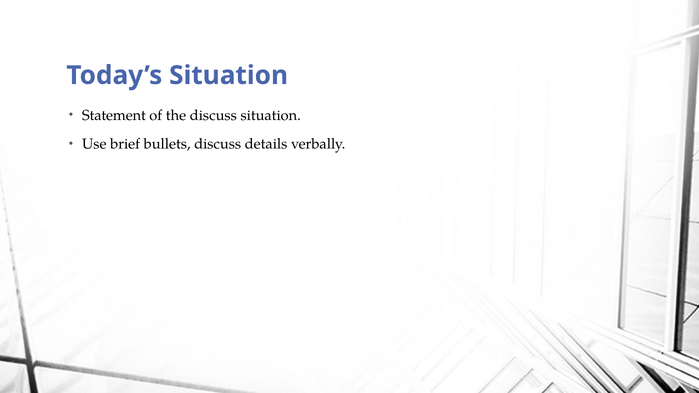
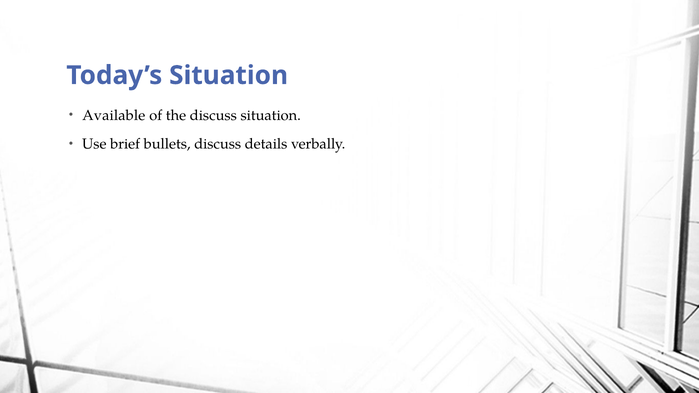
Statement: Statement -> Available
